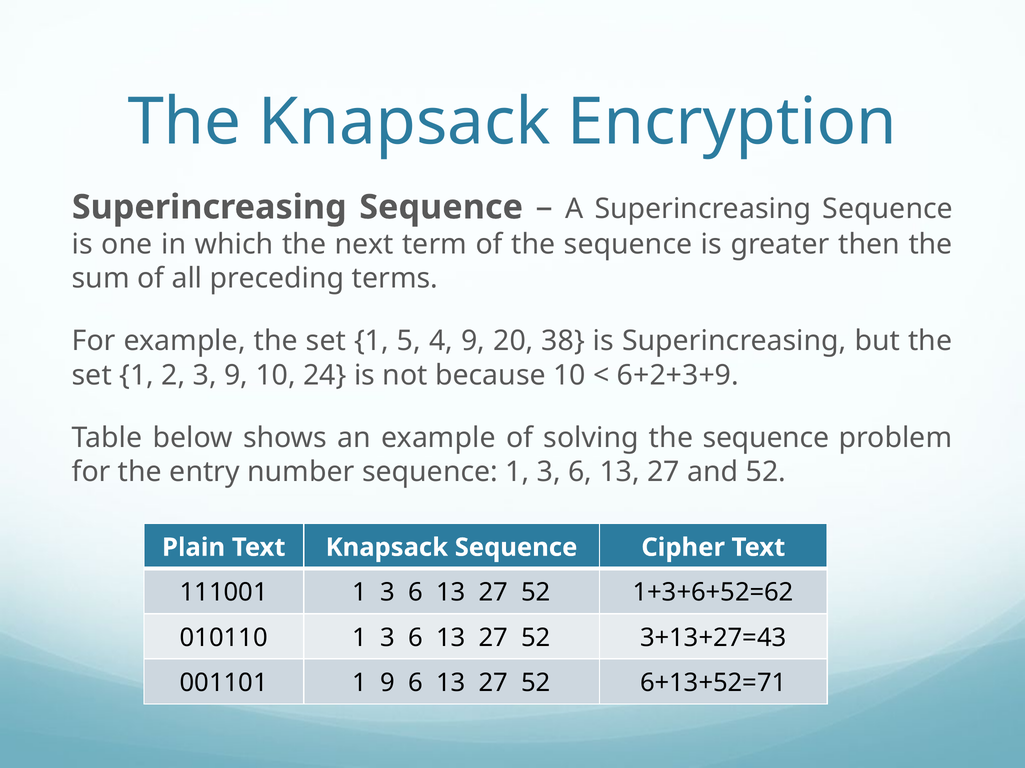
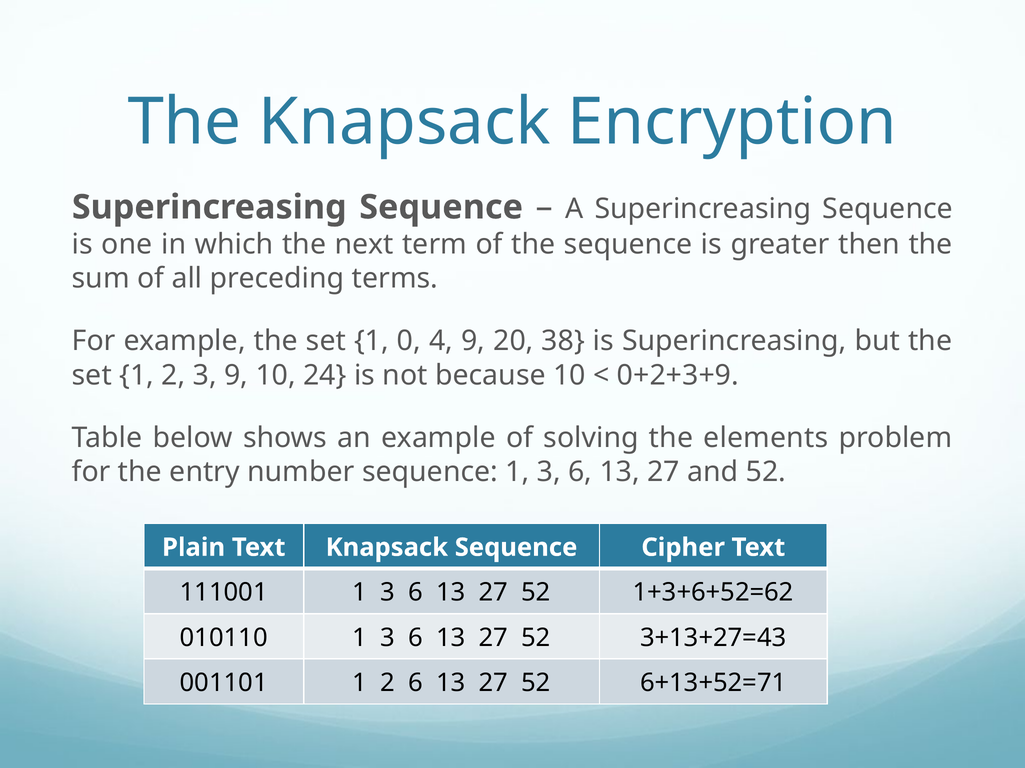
5: 5 -> 0
6+2+3+9: 6+2+3+9 -> 0+2+3+9
solving the sequence: sequence -> elements
001101 1 9: 9 -> 2
